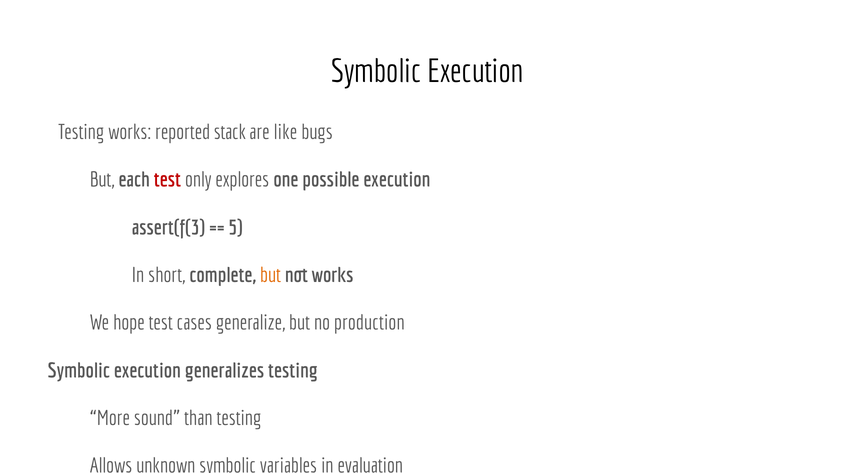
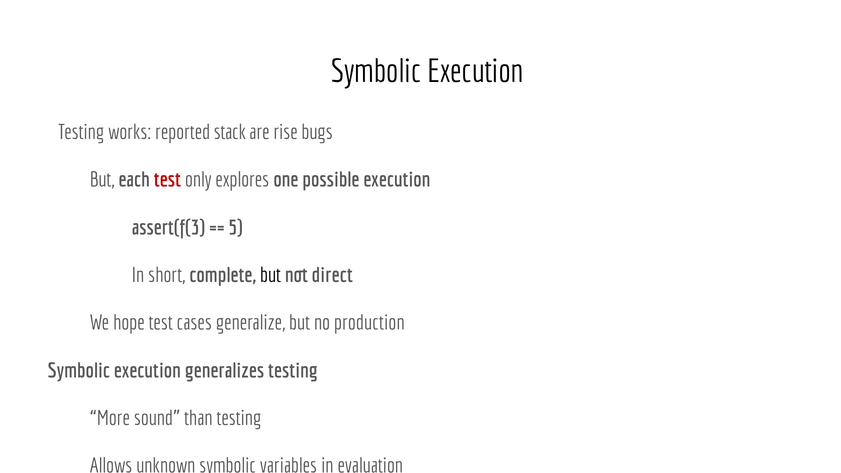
like: like -> rise
but at (271, 275) colour: orange -> black
not works: works -> direct
